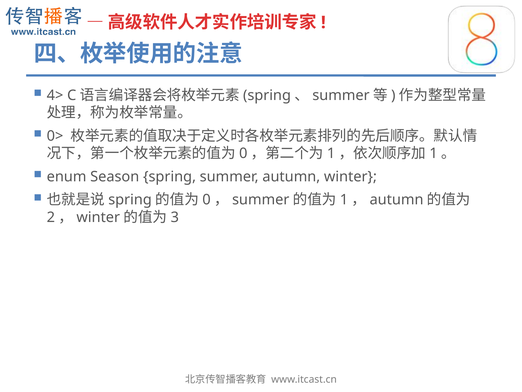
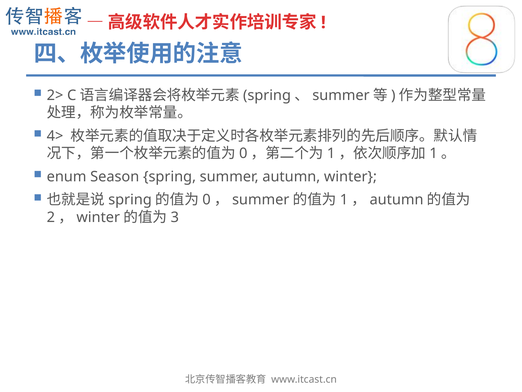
4>: 4> -> 2>
0>: 0> -> 4>
